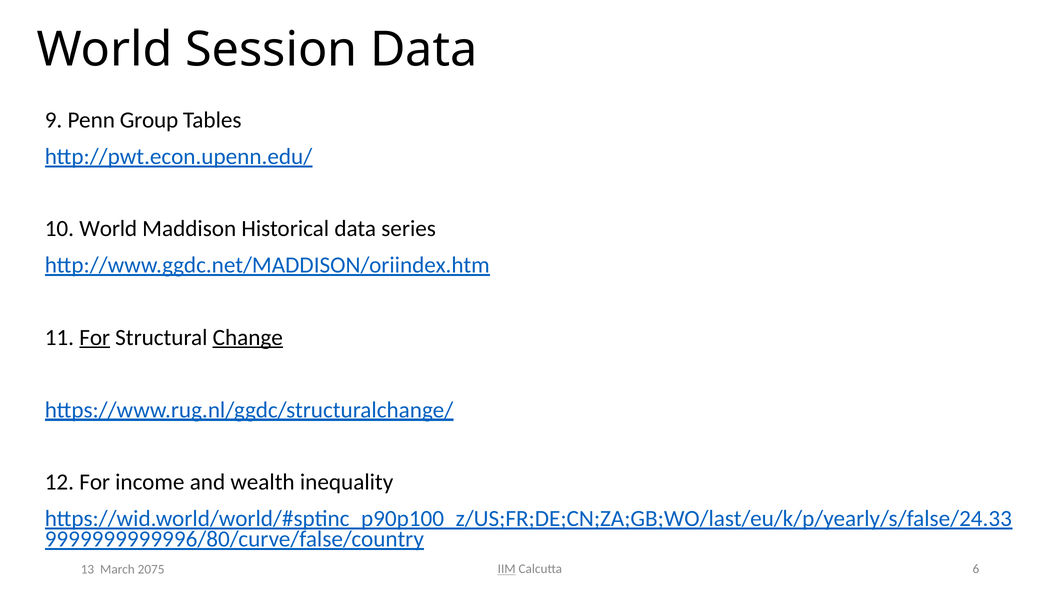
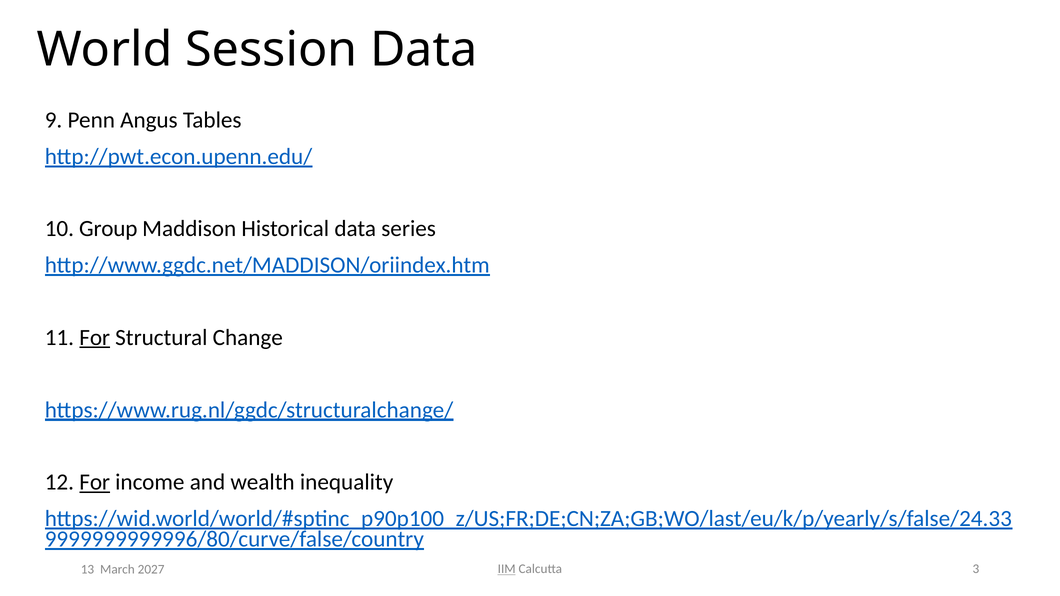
Group: Group -> Angus
10 World: World -> Group
Change underline: present -> none
For at (95, 482) underline: none -> present
6: 6 -> 3
2075: 2075 -> 2027
